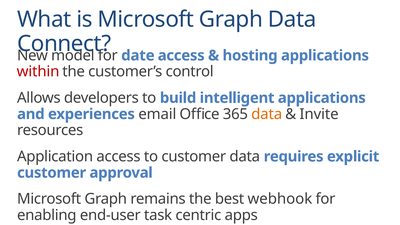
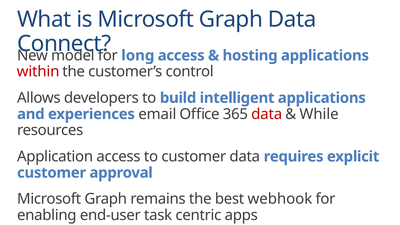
date: date -> long
data at (267, 114) colour: orange -> red
Invite: Invite -> While
